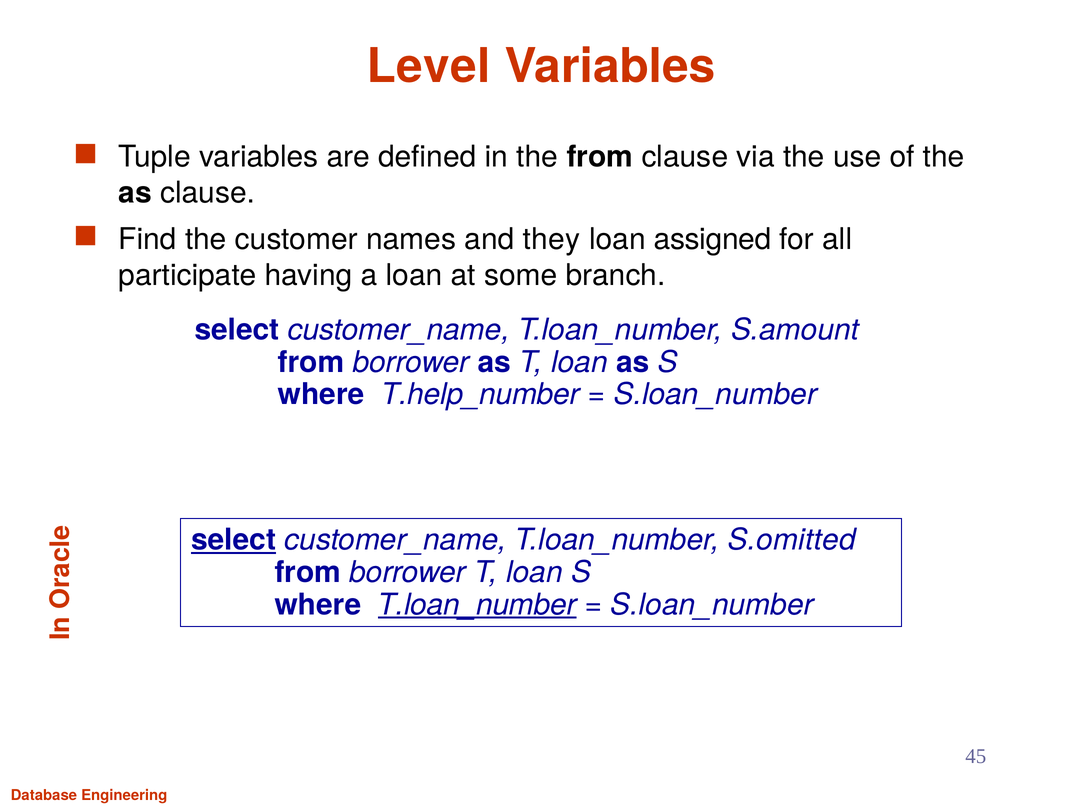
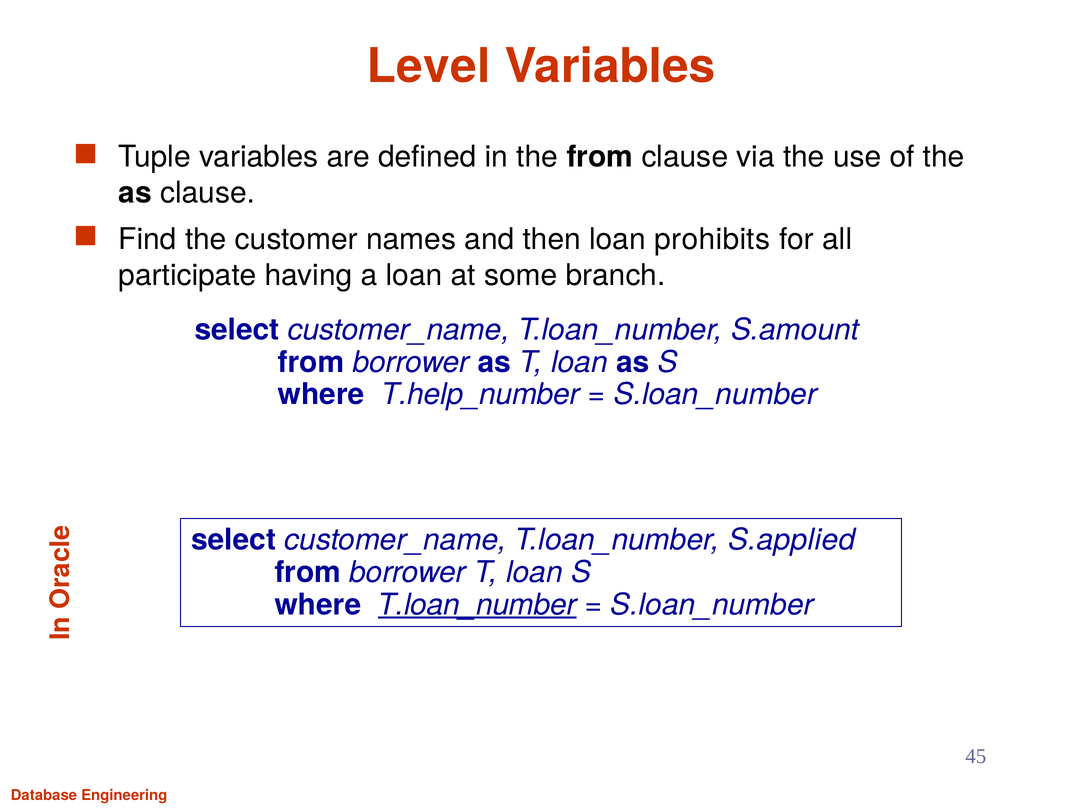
they: they -> then
assigned: assigned -> prohibits
select at (234, 540) underline: present -> none
S.omitted: S.omitted -> S.applied
